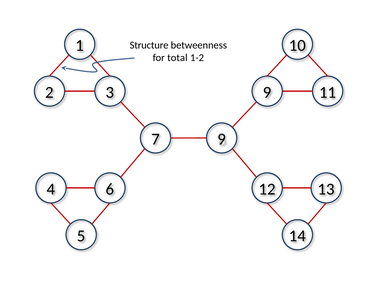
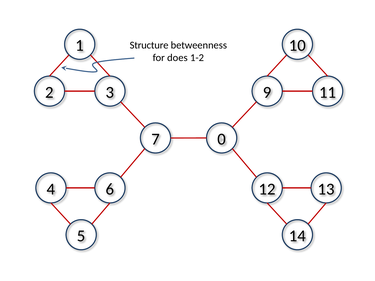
total: total -> does
7 9: 9 -> 0
